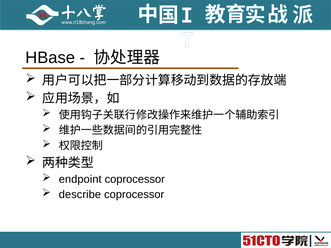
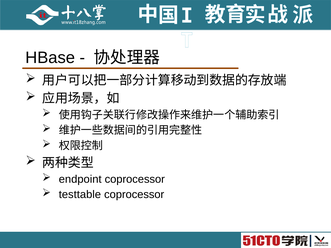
describe: describe -> testtable
